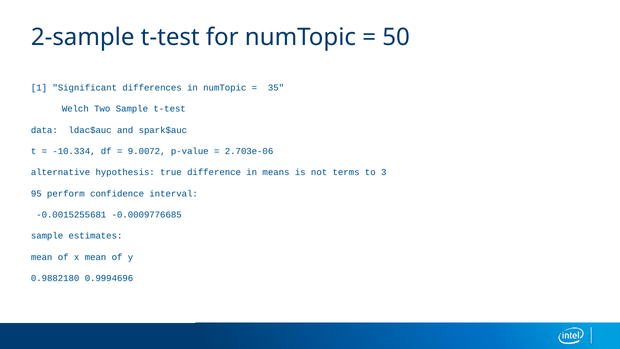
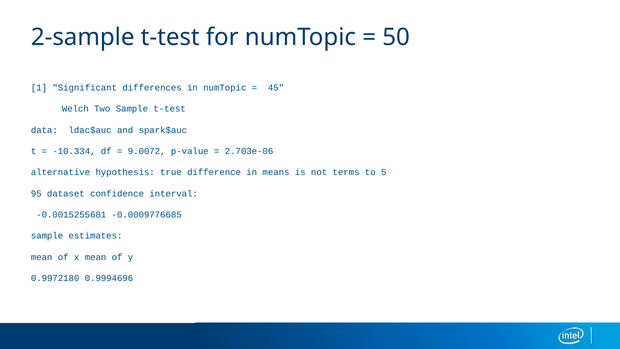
35: 35 -> 45
3: 3 -> 5
perform: perform -> dataset
0.9882180: 0.9882180 -> 0.9972180
